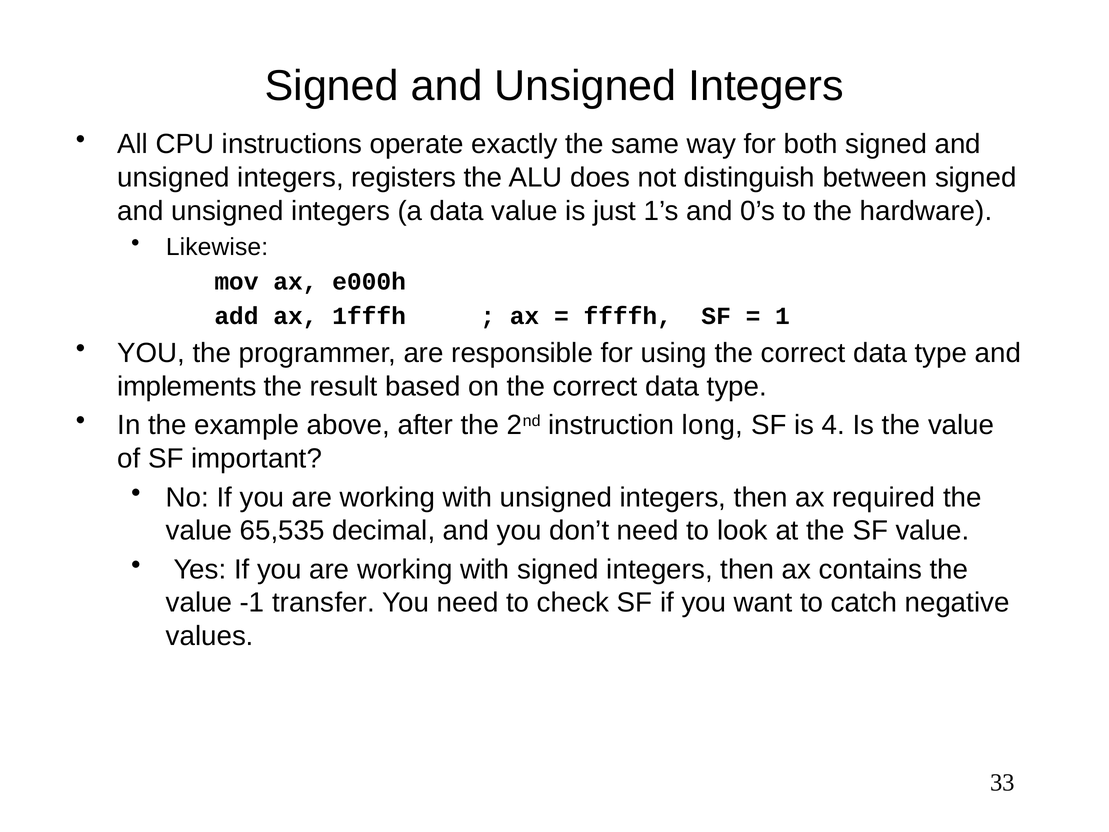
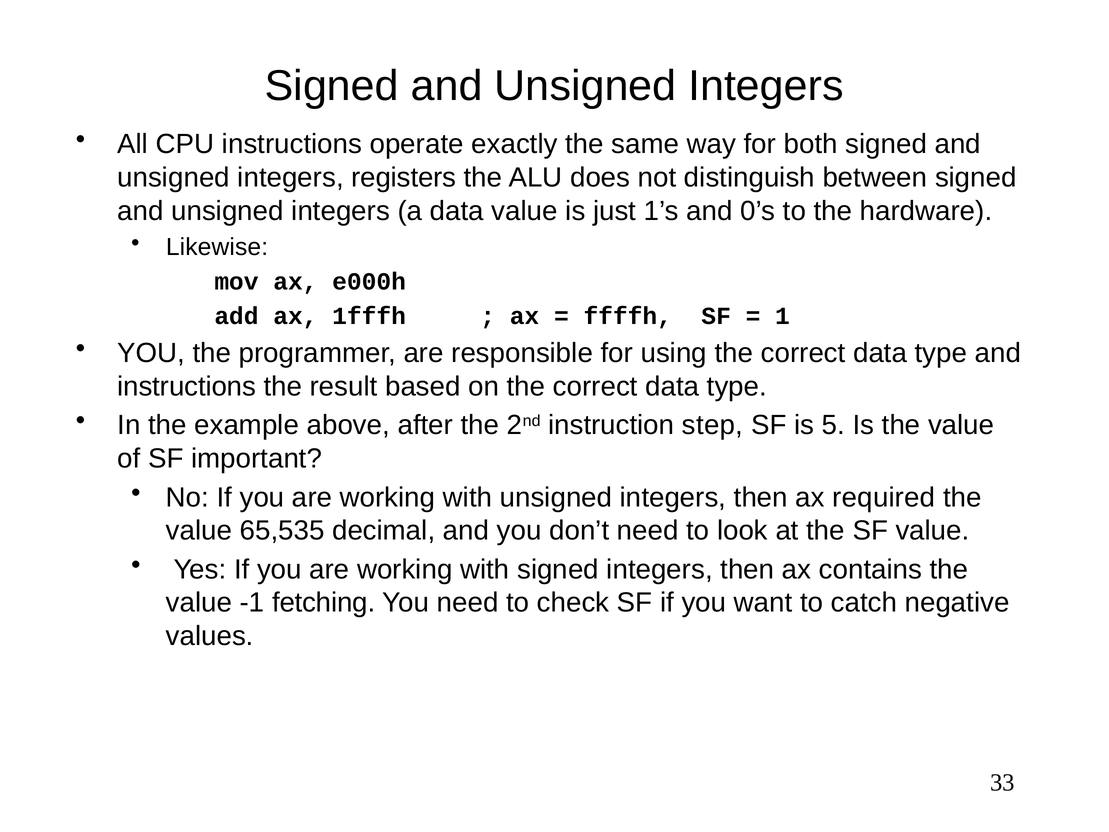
implements at (187, 386): implements -> instructions
long: long -> step
4: 4 -> 5
transfer: transfer -> fetching
